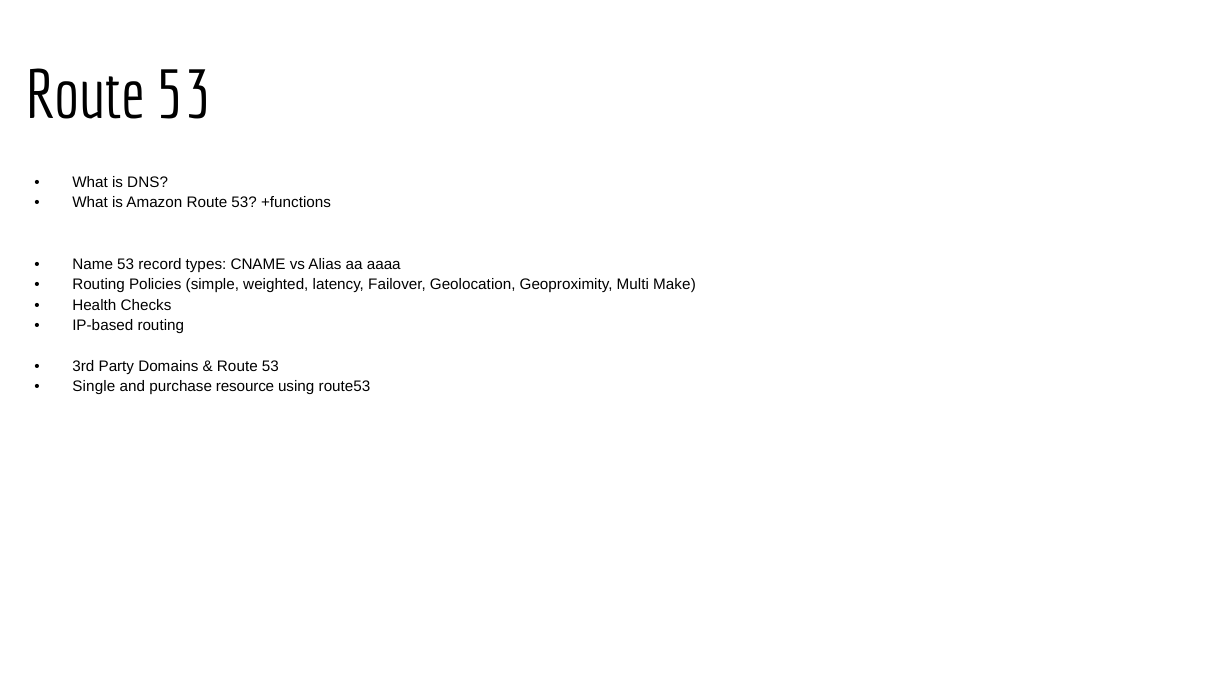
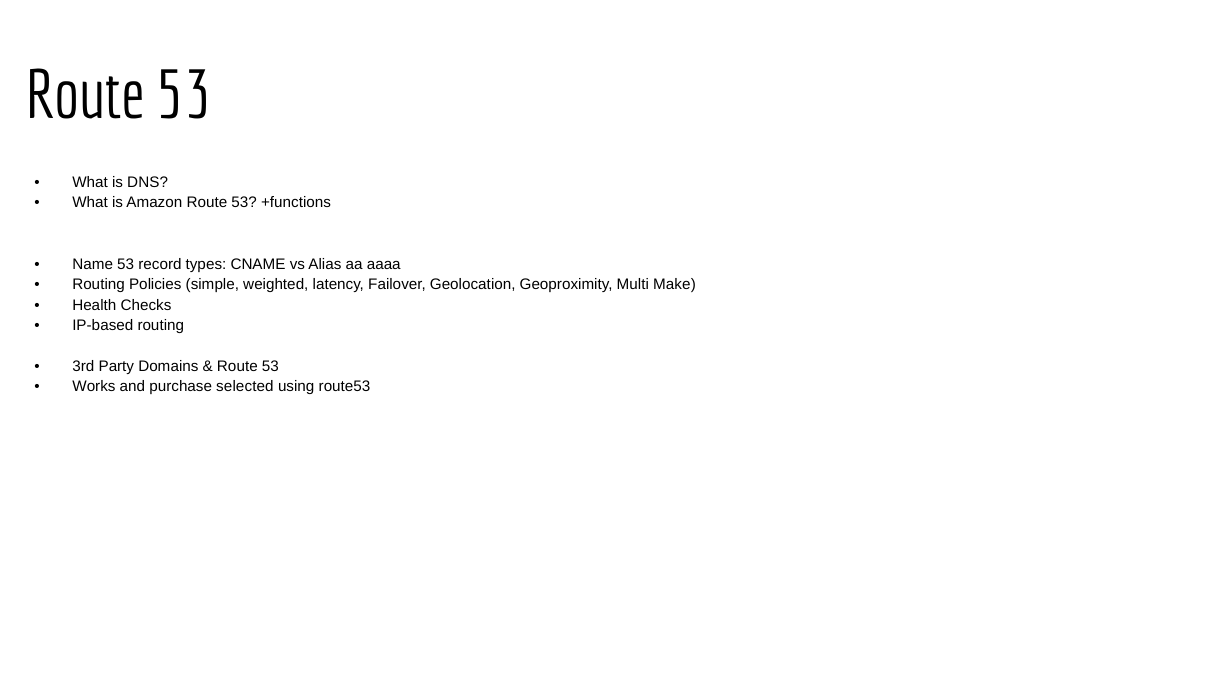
Single: Single -> Works
resource: resource -> selected
